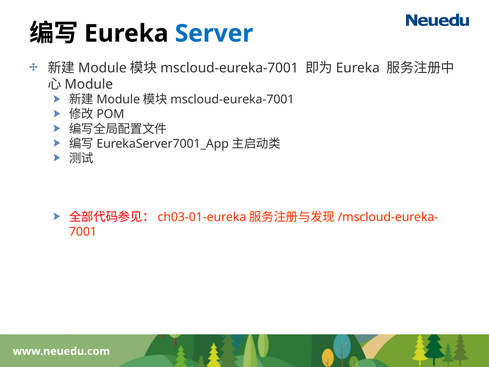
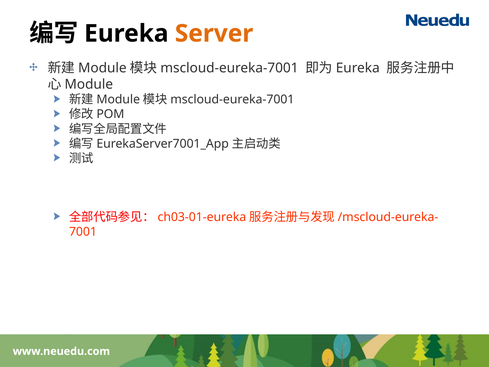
Server colour: blue -> orange
